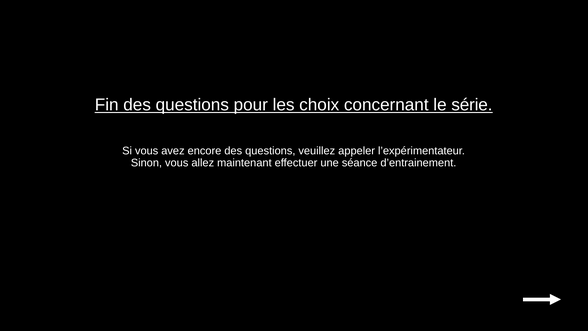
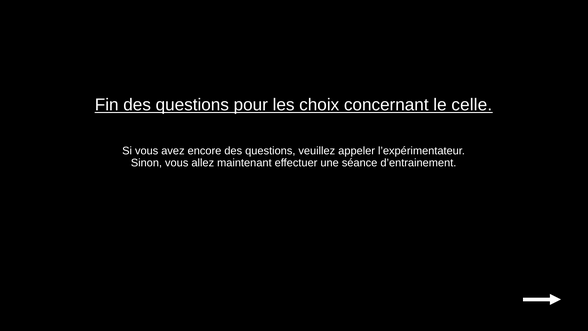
série: série -> celle
